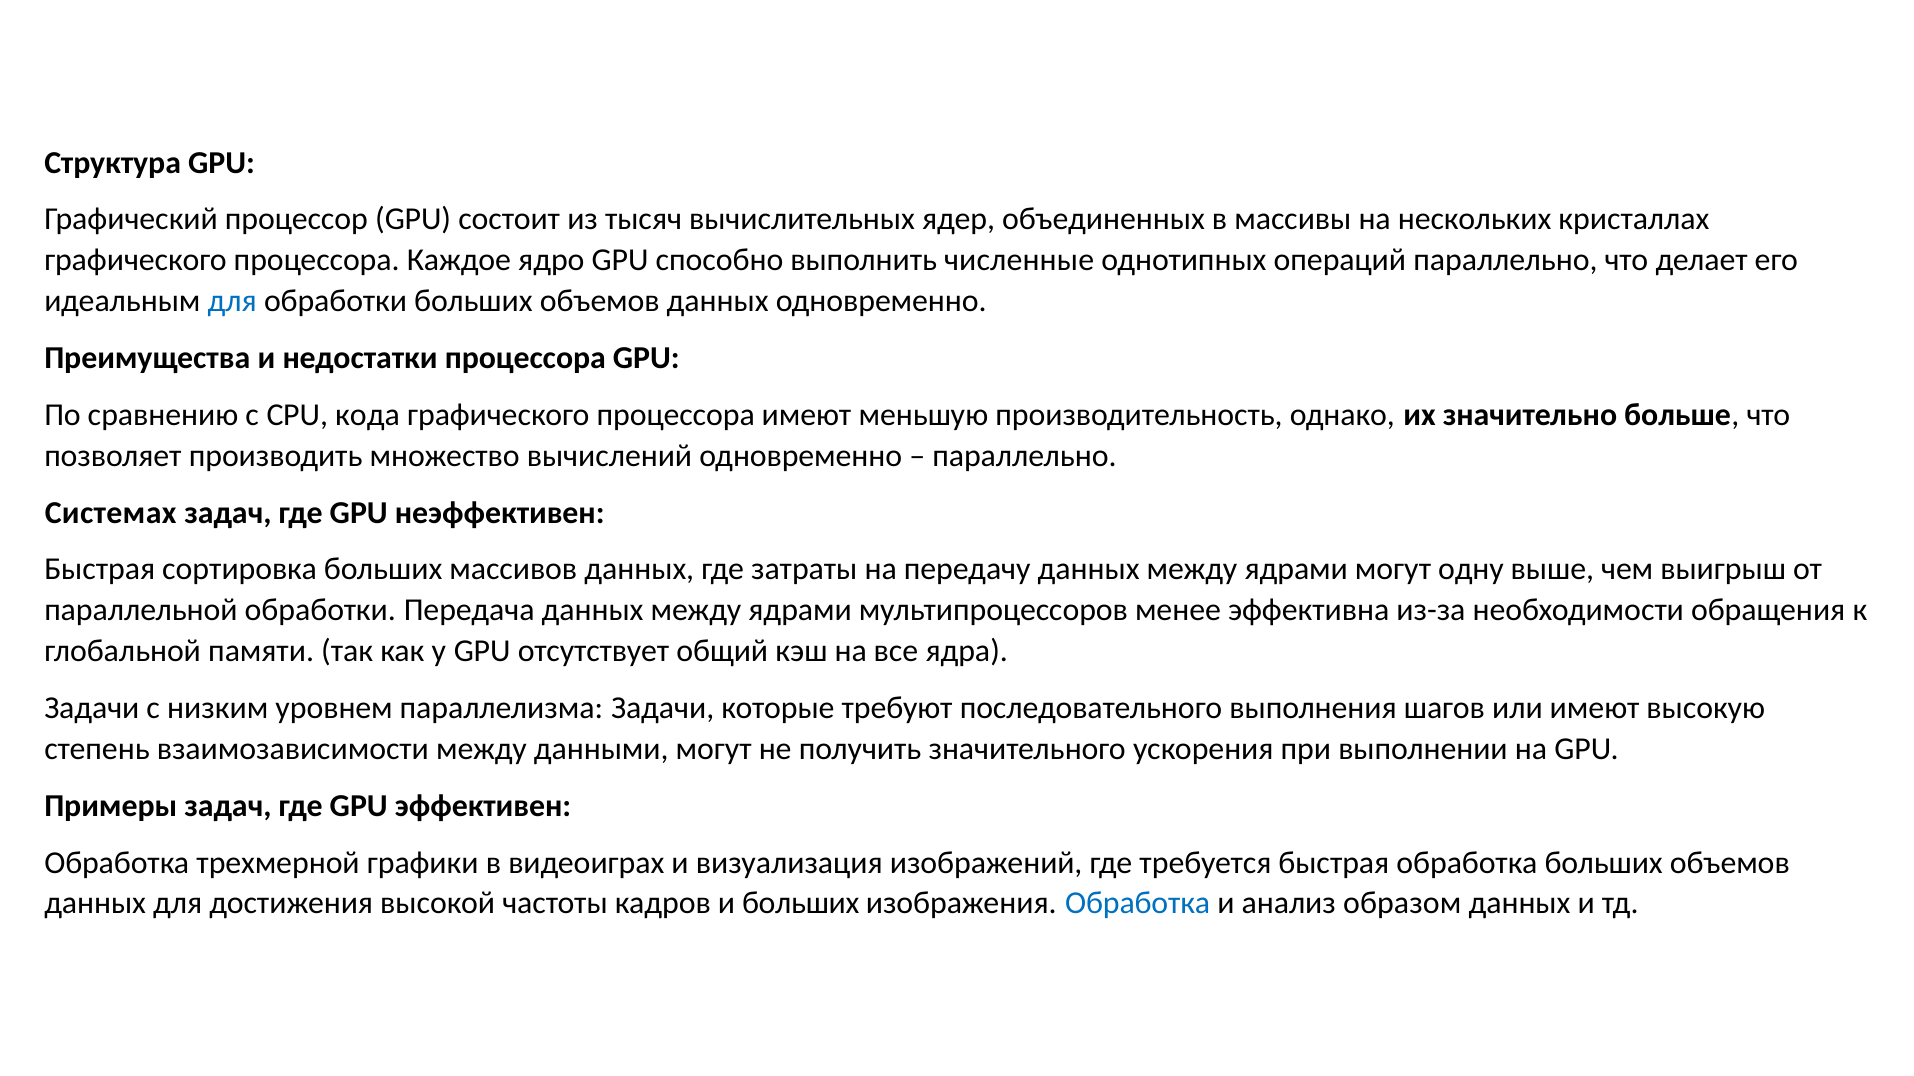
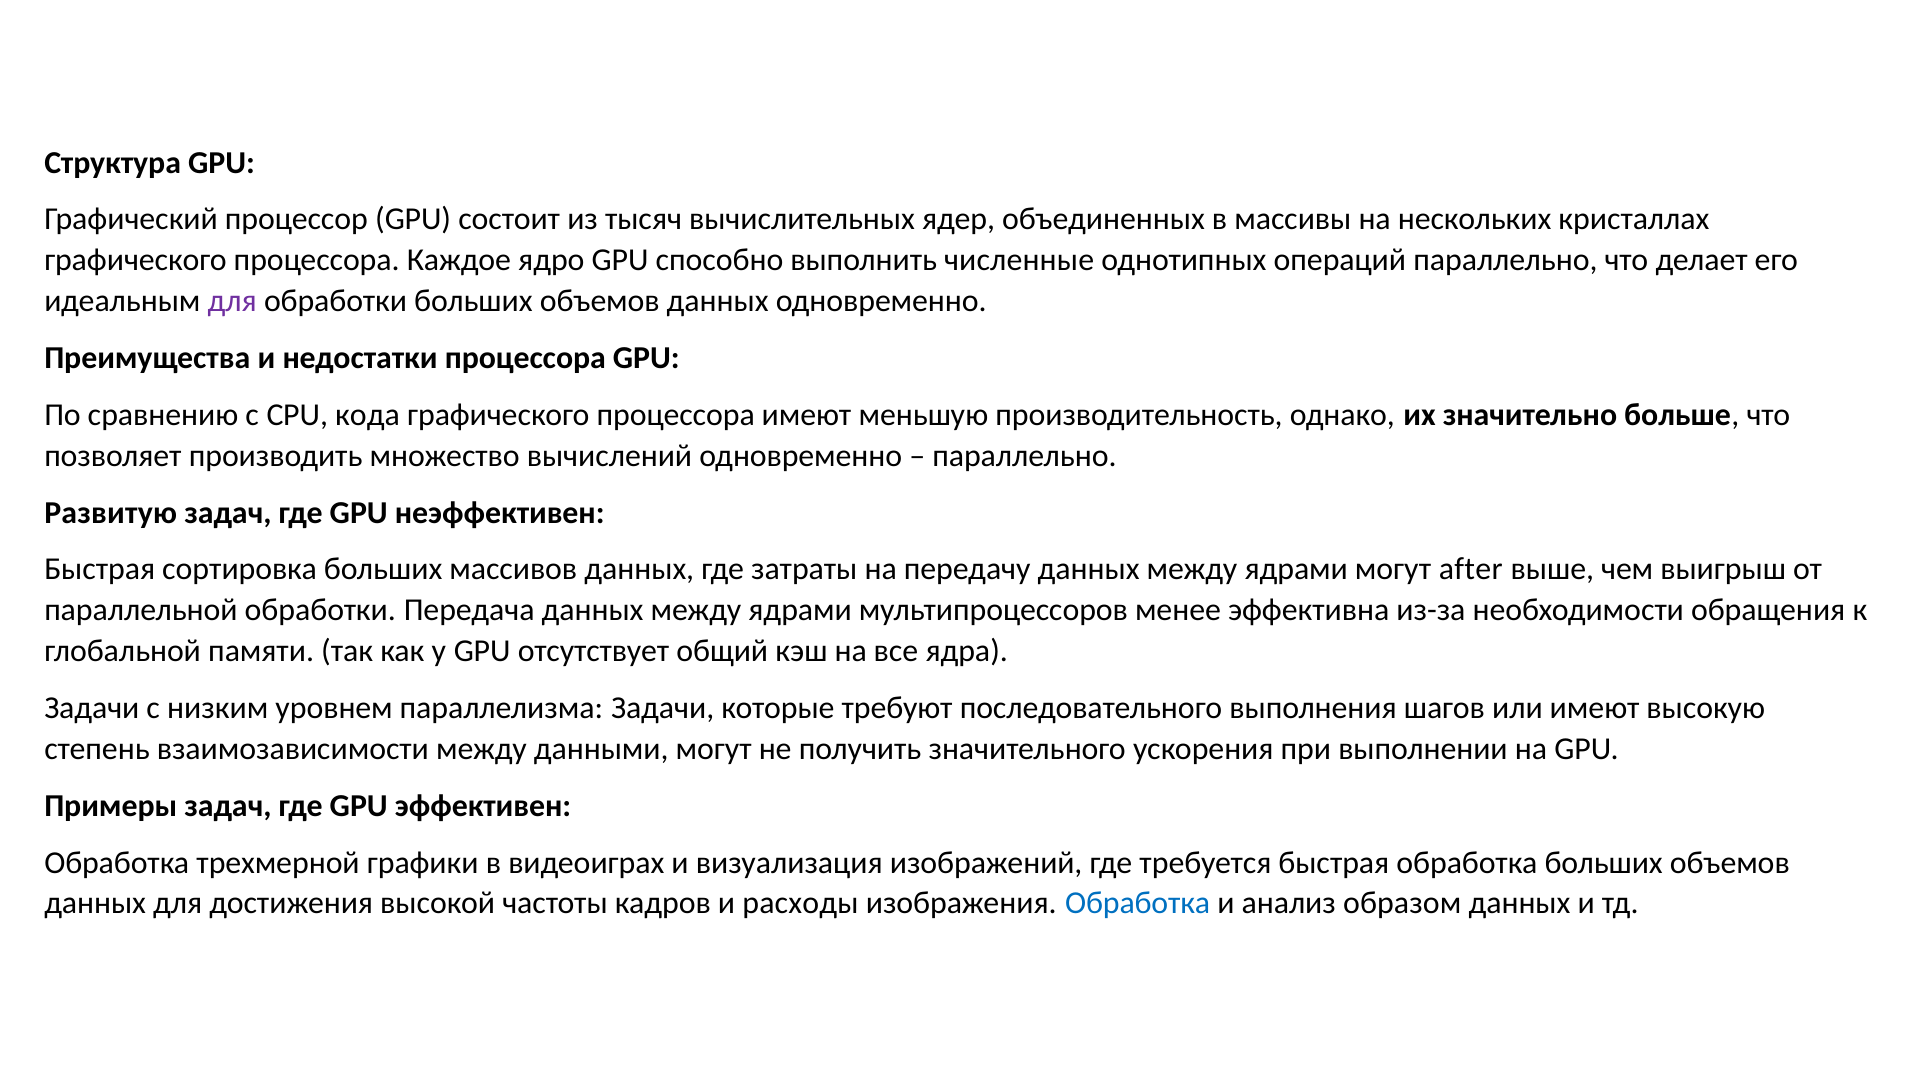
для at (232, 301) colour: blue -> purple
Системах: Системах -> Развитую
одну: одну -> after
и больших: больших -> расходы
